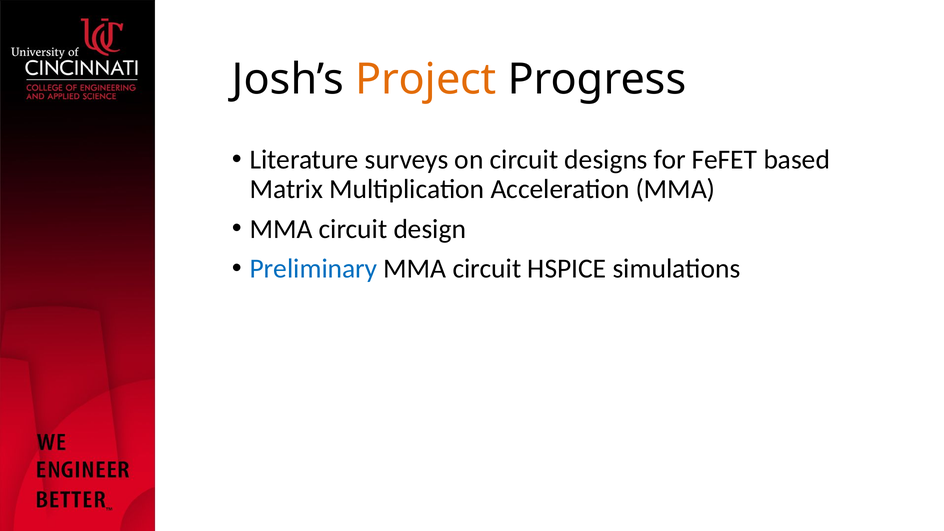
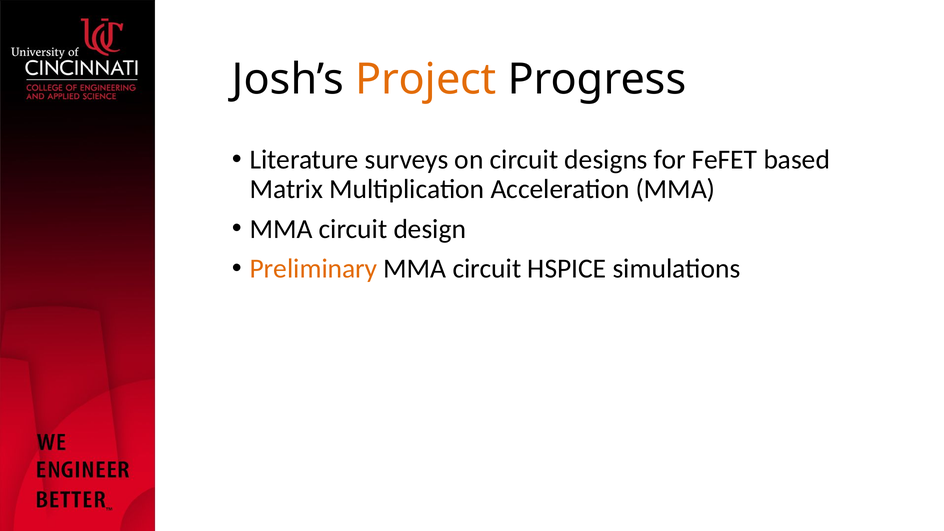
Preliminary colour: blue -> orange
